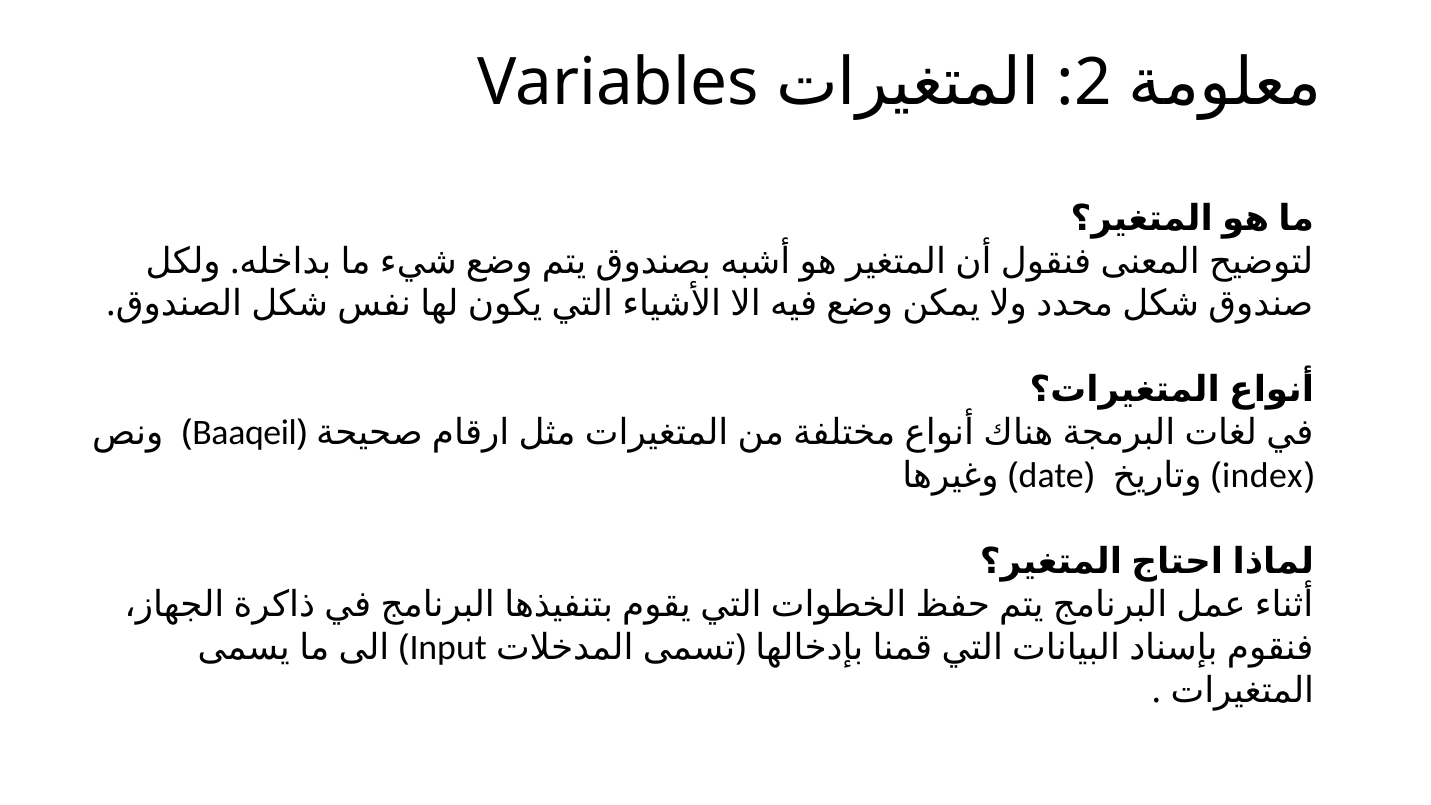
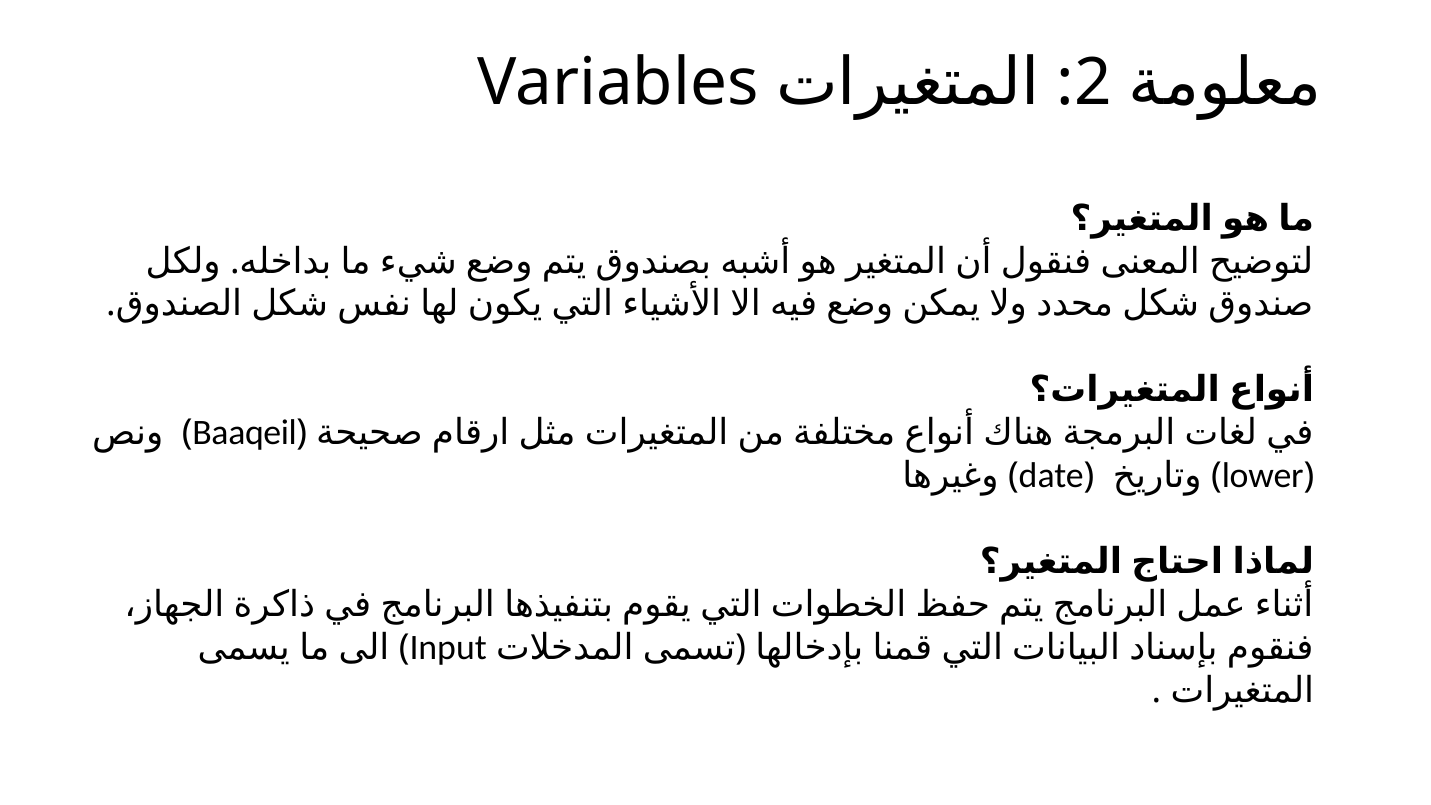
index: index -> lower
